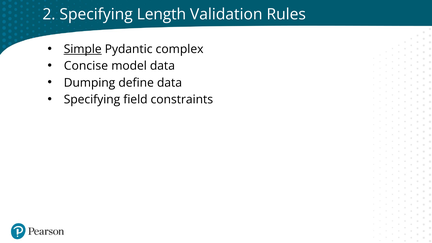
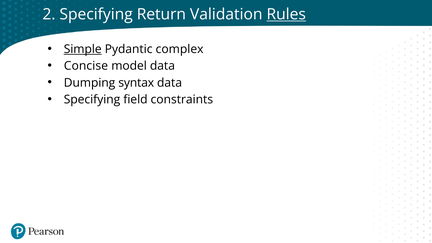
Length: Length -> Return
Rules underline: none -> present
define: define -> syntax
